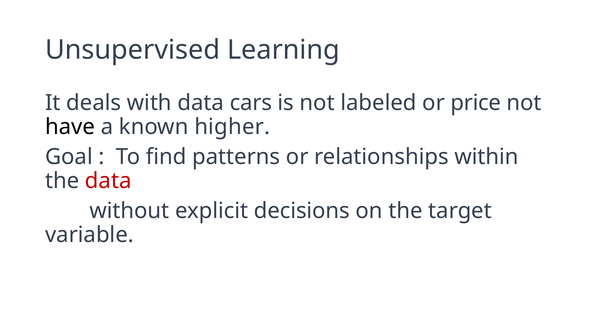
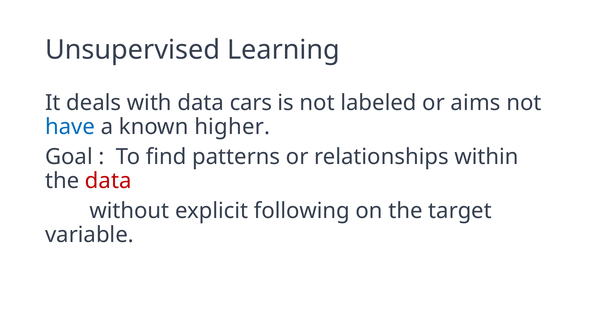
price: price -> aims
have colour: black -> blue
decisions: decisions -> following
